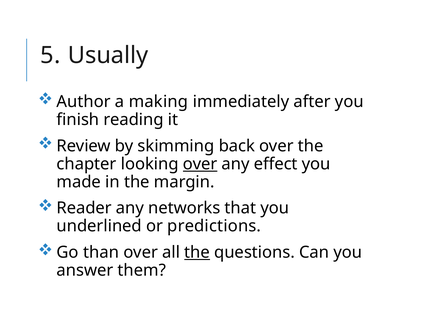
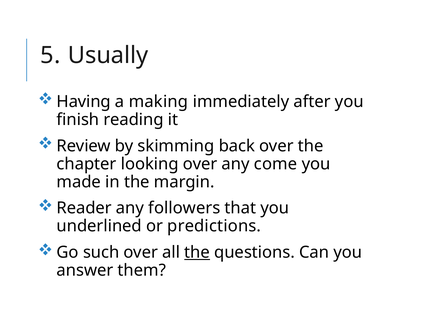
Author: Author -> Having
over at (200, 163) underline: present -> none
effect: effect -> come
networks: networks -> followers
than: than -> such
